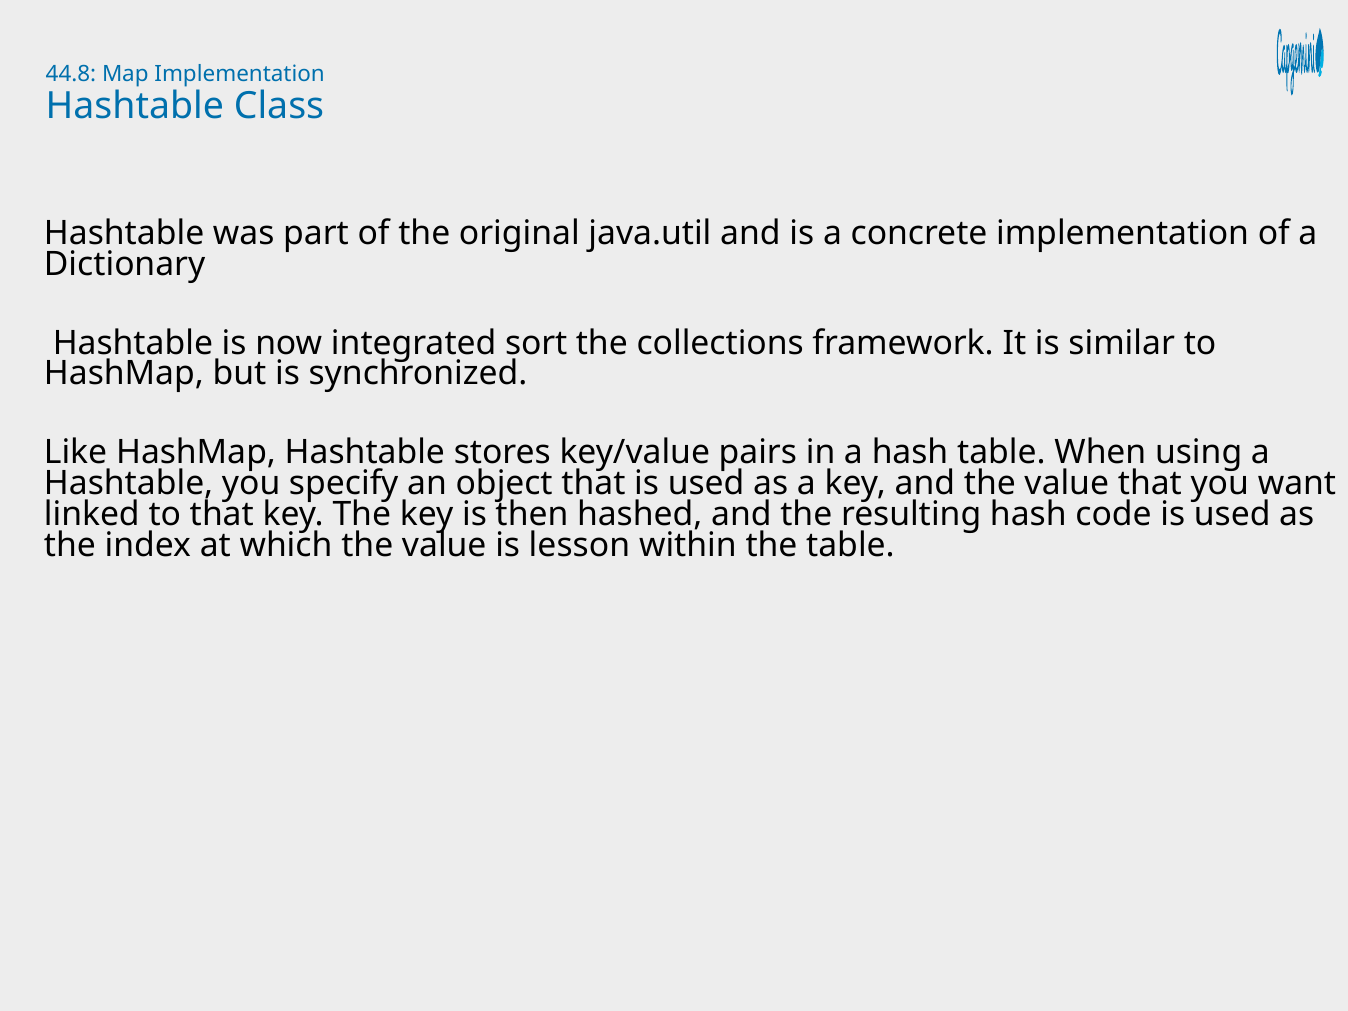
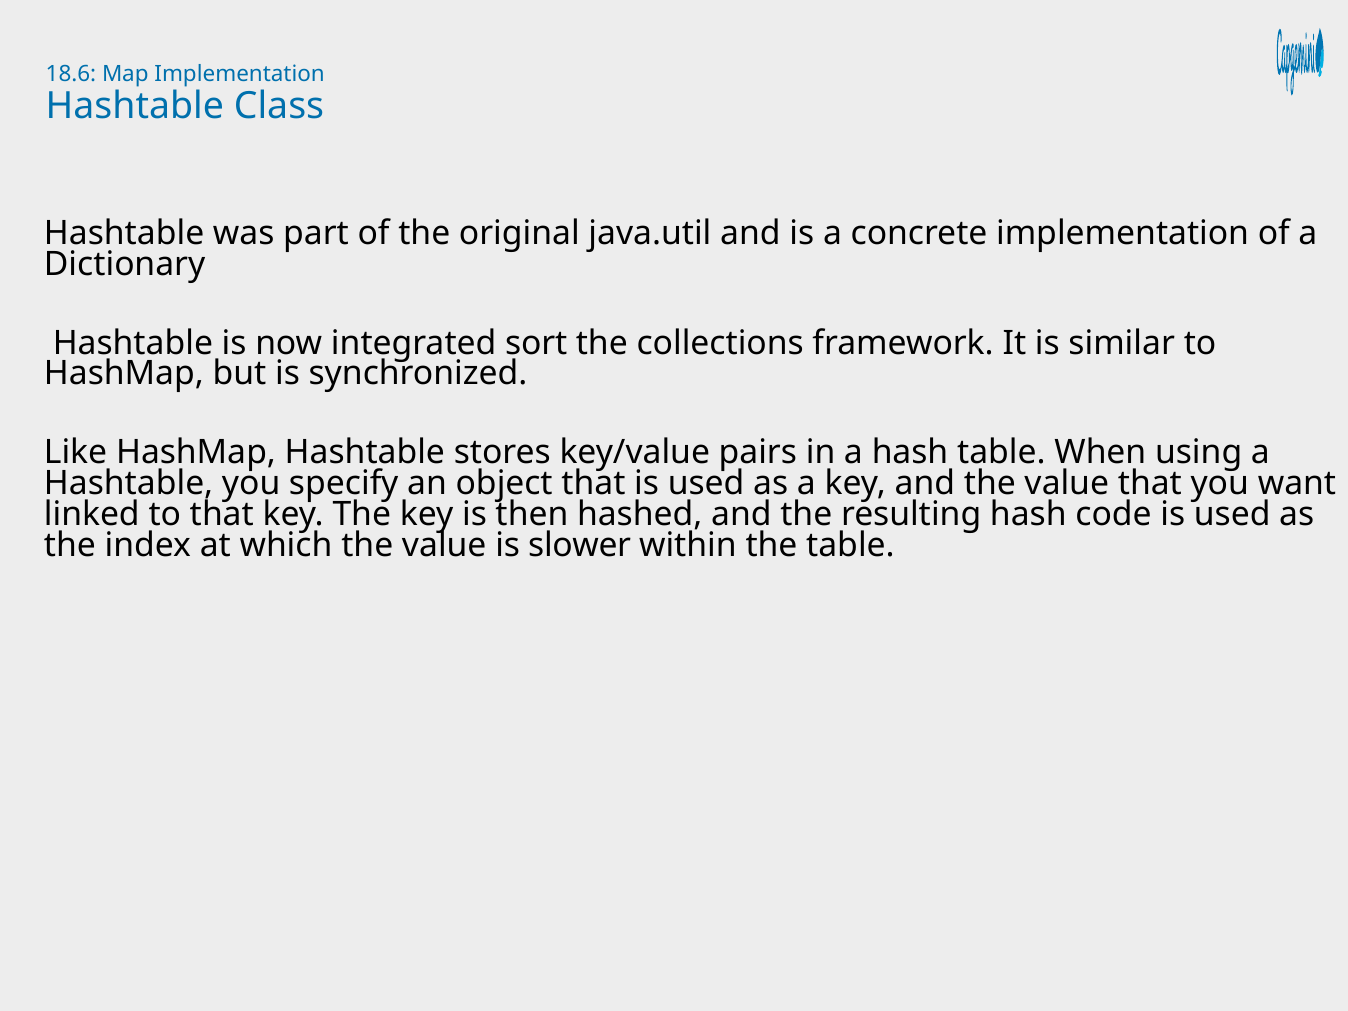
44.8: 44.8 -> 18.6
lesson: lesson -> slower
